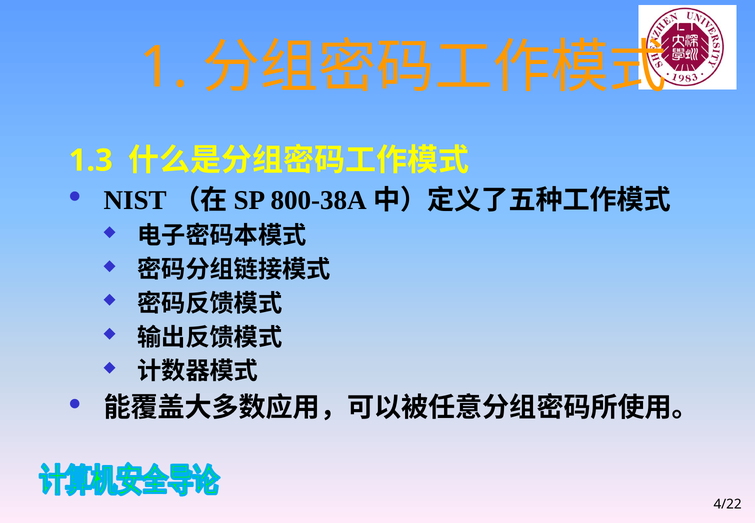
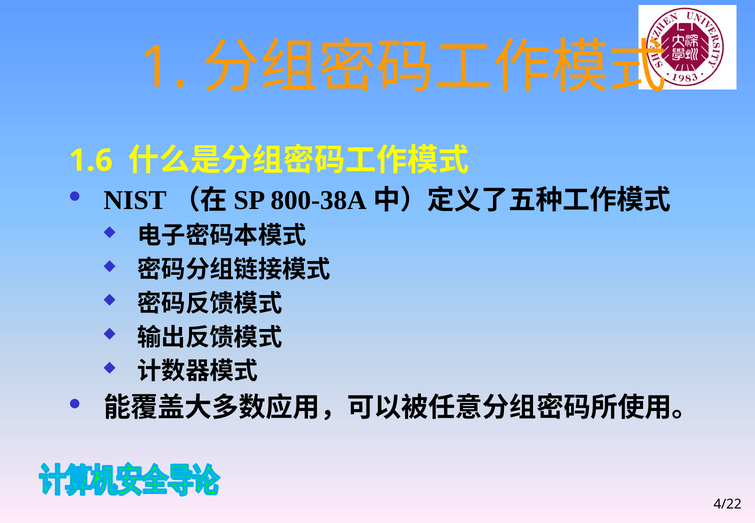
1.3: 1.3 -> 1.6
